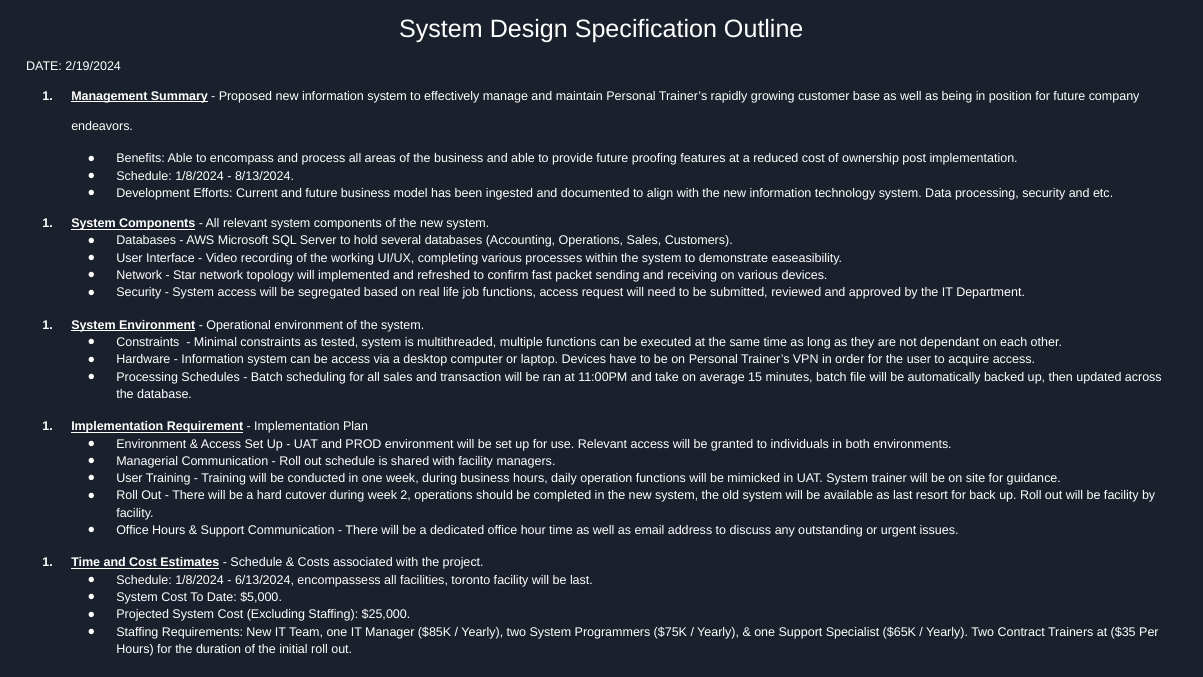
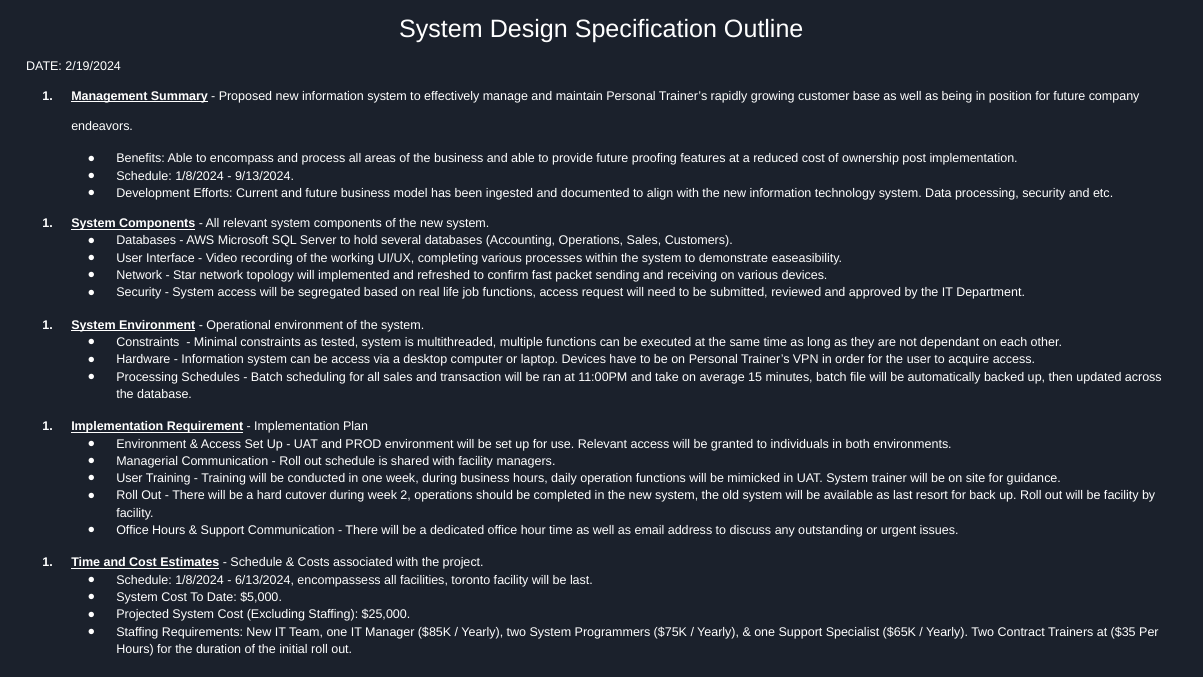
8/13/2024: 8/13/2024 -> 9/13/2024
